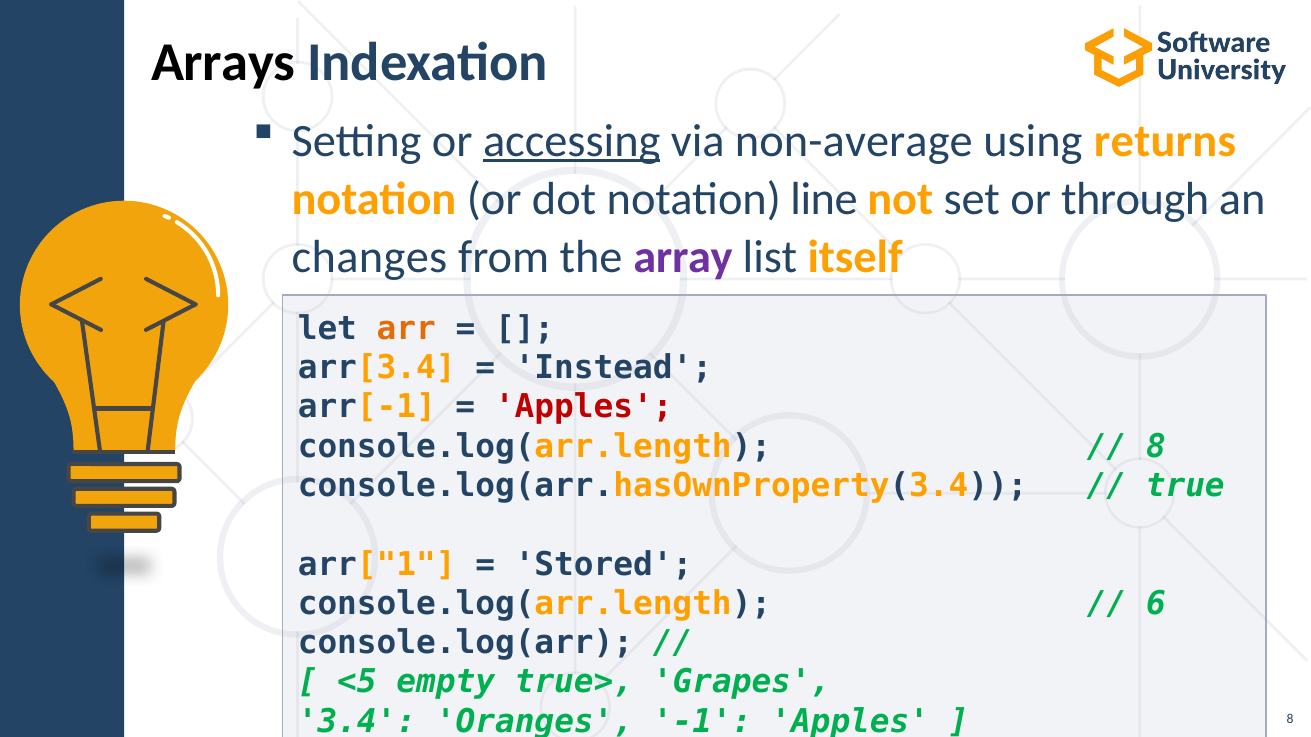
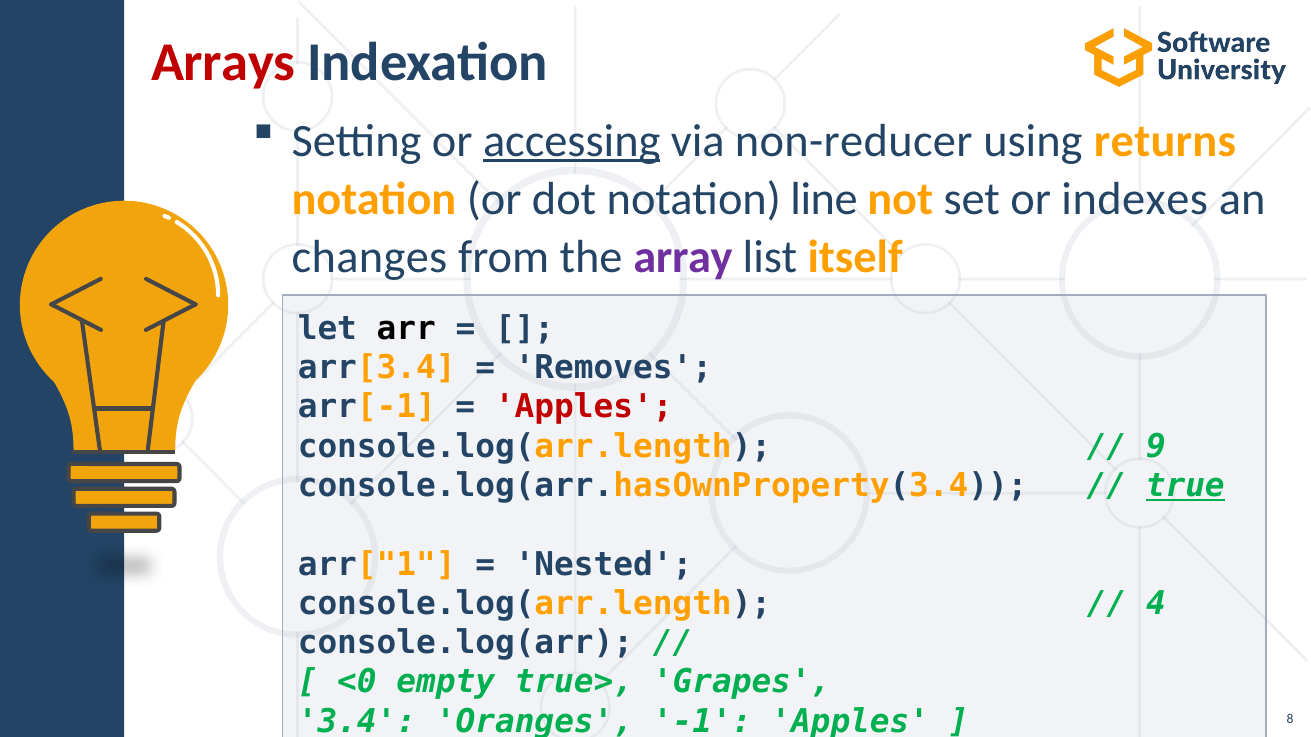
Arrays colour: black -> red
non-average: non-average -> non-reducer
through: through -> indexes
arr colour: orange -> black
Instead: Instead -> Removes
8 at (1156, 447): 8 -> 9
true underline: none -> present
Stored: Stored -> Nested
6: 6 -> 4
<5: <5 -> <0
